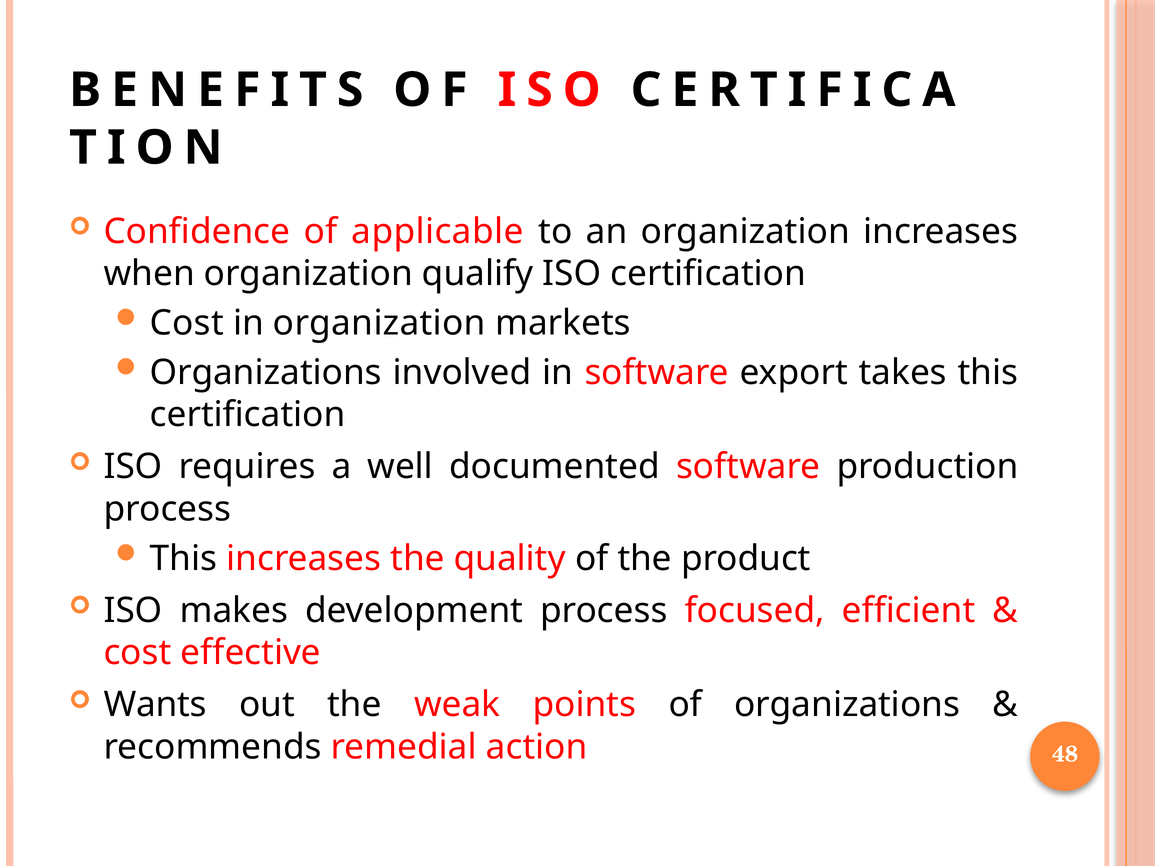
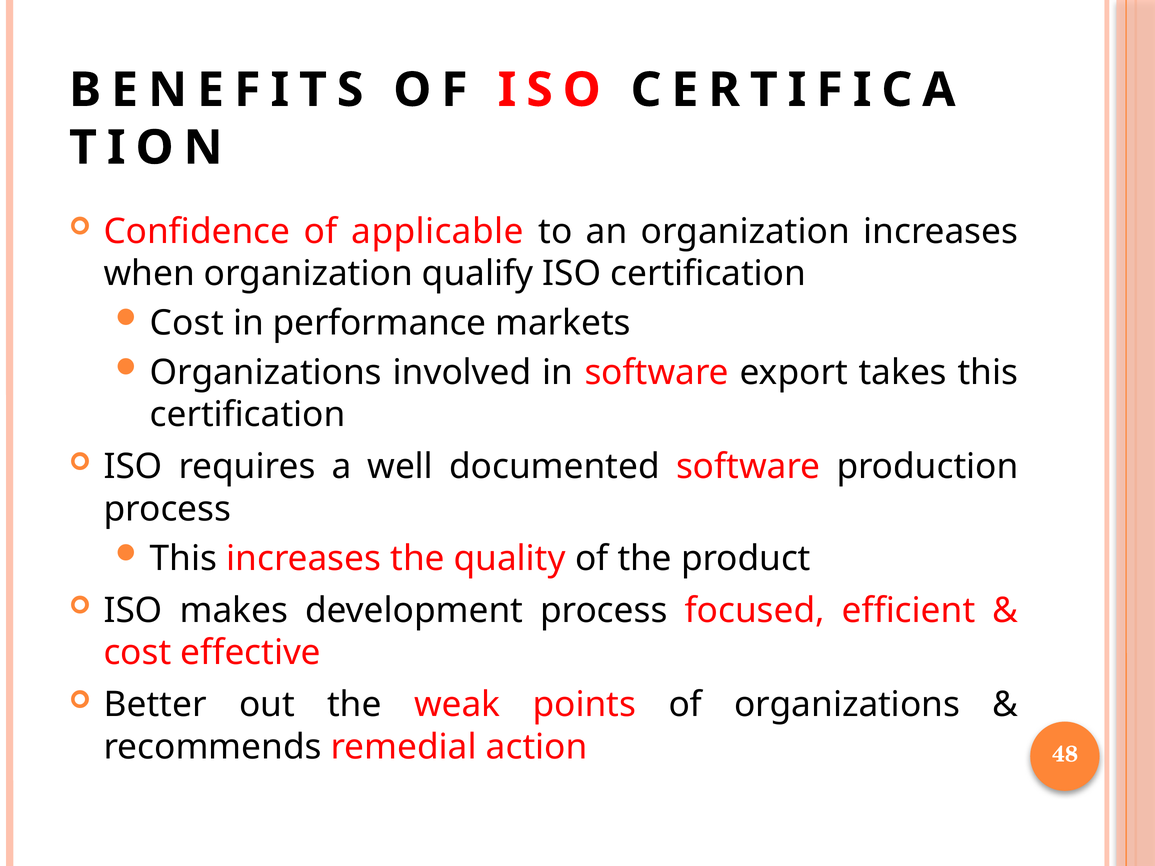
in organization: organization -> performance
Wants: Wants -> Better
